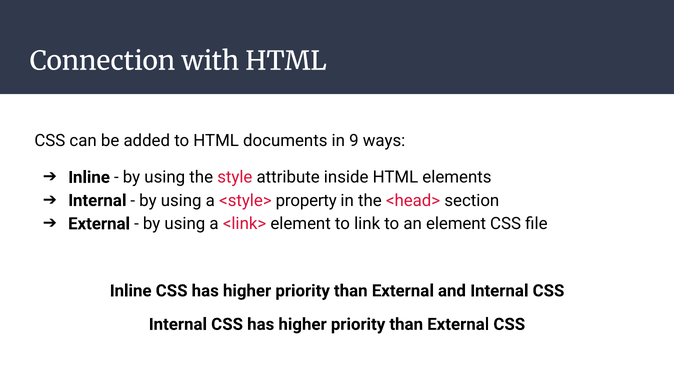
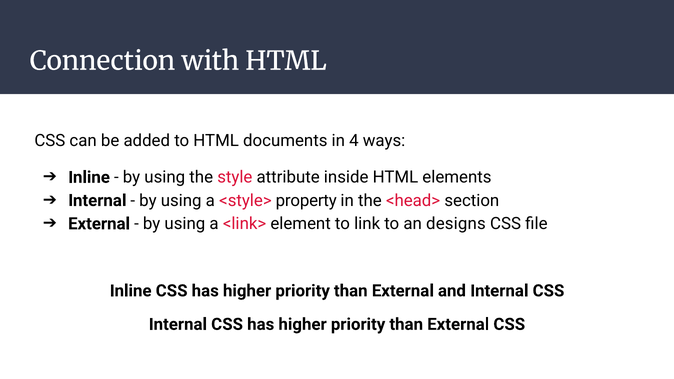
9: 9 -> 4
an element: element -> designs
